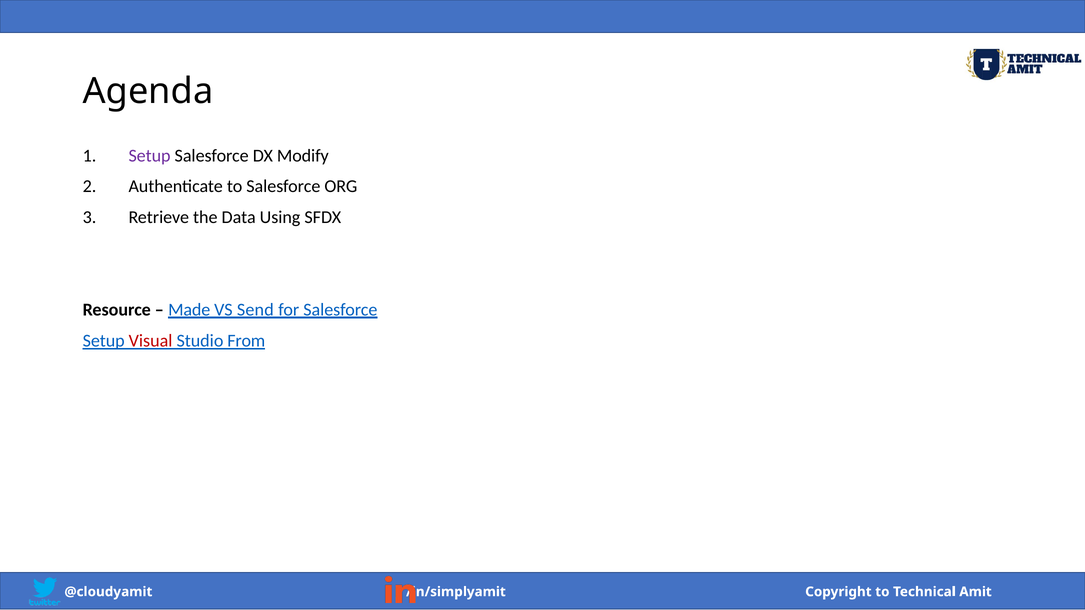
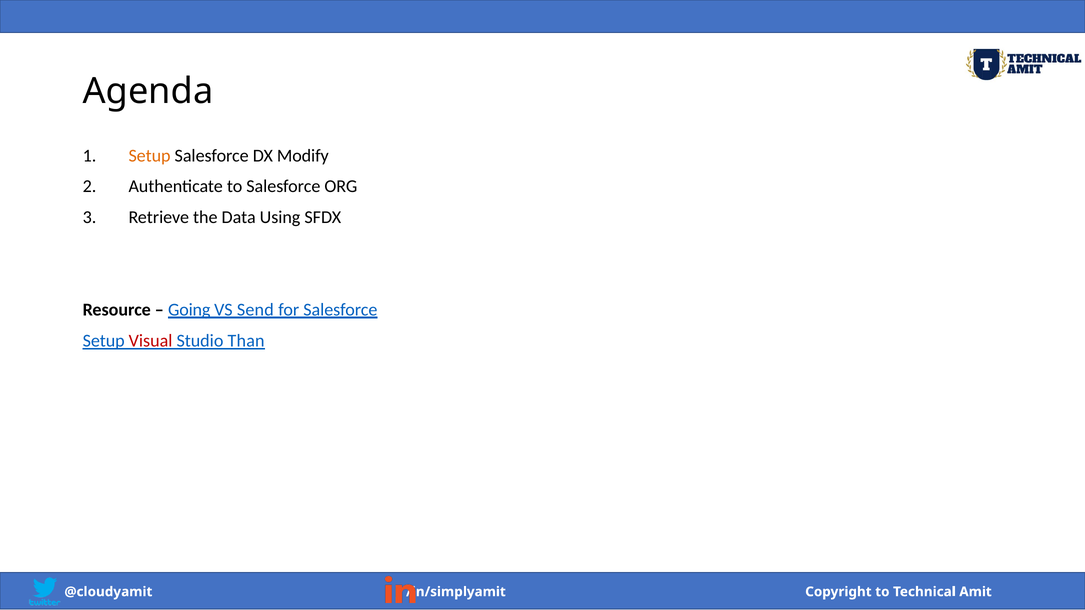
Setup at (150, 156) colour: purple -> orange
Made: Made -> Going
From: From -> Than
